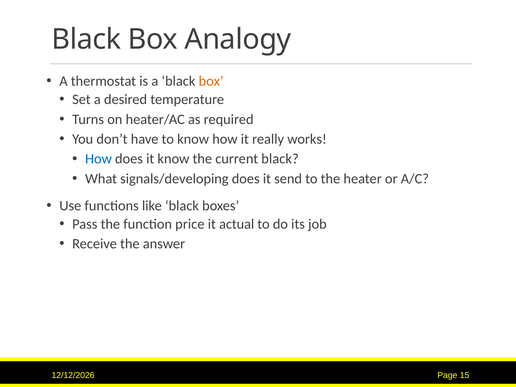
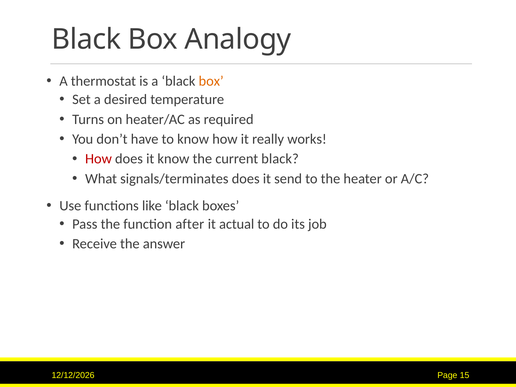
How at (98, 159) colour: blue -> red
signals/developing: signals/developing -> signals/terminates
price: price -> after
